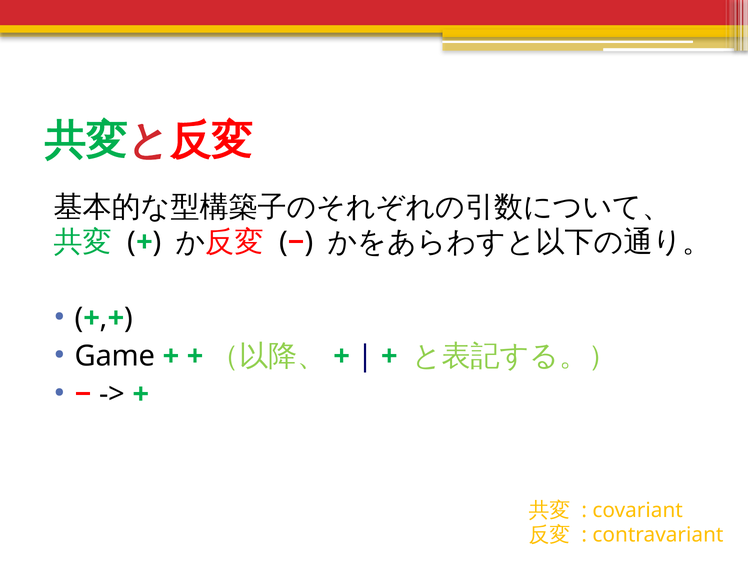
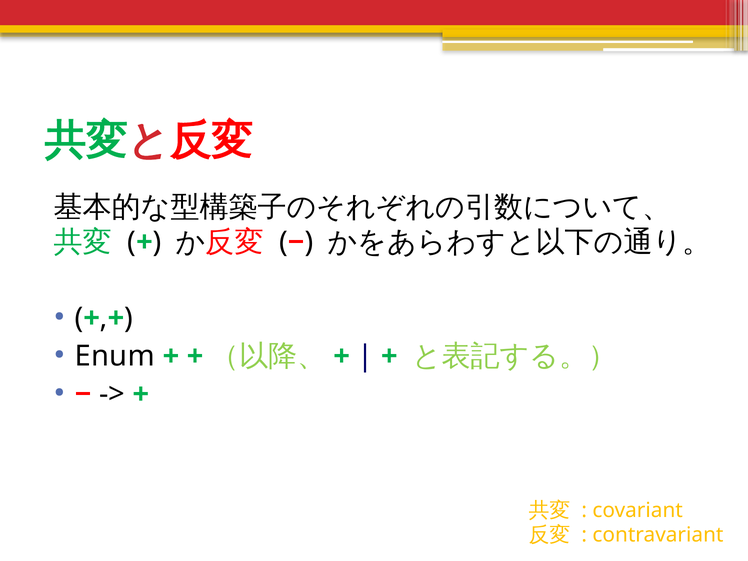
Game: Game -> Enum
